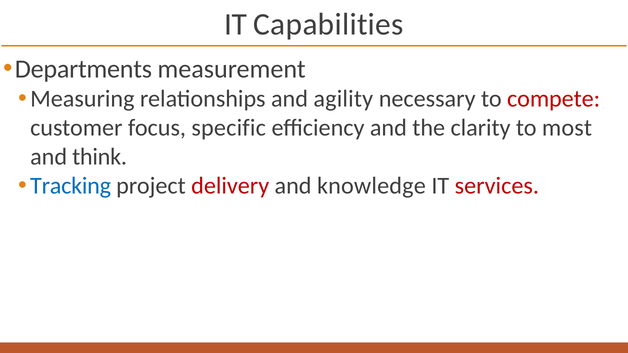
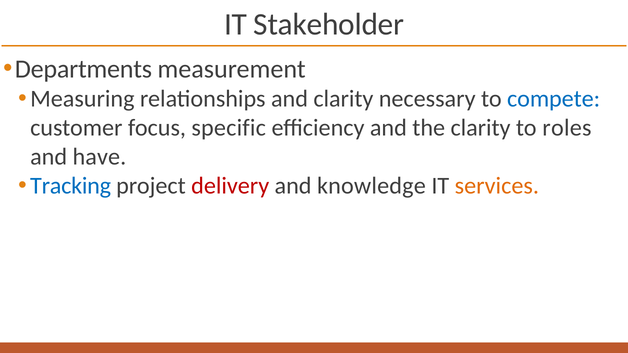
Capabilities: Capabilities -> Stakeholder
and agility: agility -> clarity
compete colour: red -> blue
most: most -> roles
think: think -> have
services colour: red -> orange
